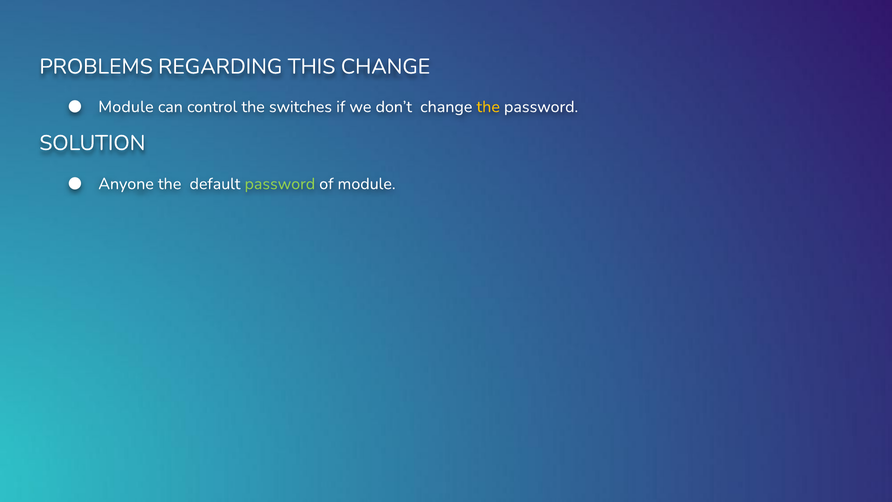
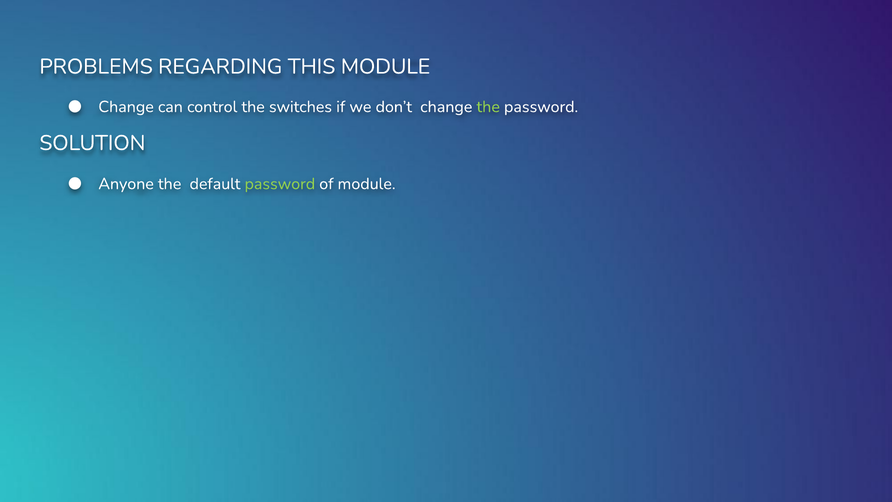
THIS CHANGE: CHANGE -> MODULE
Module at (126, 107): Module -> Change
the at (488, 107) colour: yellow -> light green
